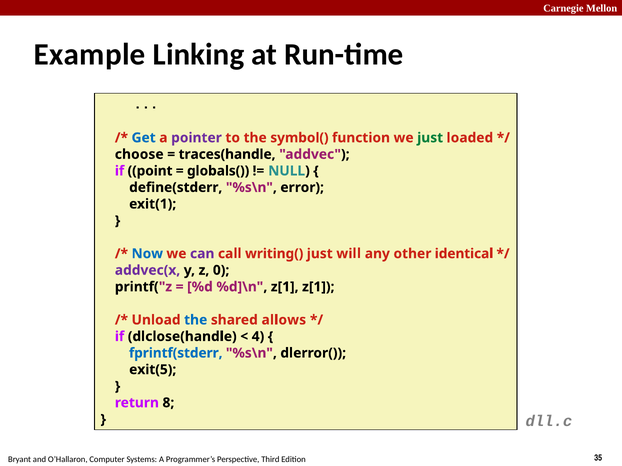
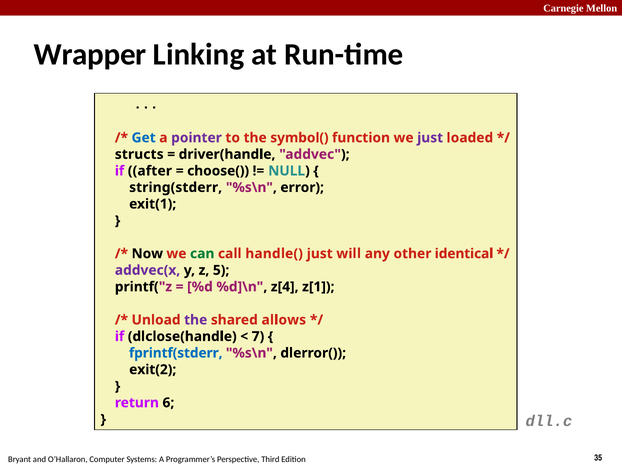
Example: Example -> Wrapper
just at (430, 138) colour: green -> purple
choose: choose -> structs
traces(handle: traces(handle -> driver(handle
point: point -> after
globals(: globals( -> choose(
define(stderr: define(stderr -> string(stderr
Now colour: blue -> black
can colour: purple -> green
writing(: writing( -> handle(
0: 0 -> 5
%d]\n z[1: z[1 -> z[4
the at (196, 320) colour: blue -> purple
4: 4 -> 7
exit(5: exit(5 -> exit(2
8: 8 -> 6
